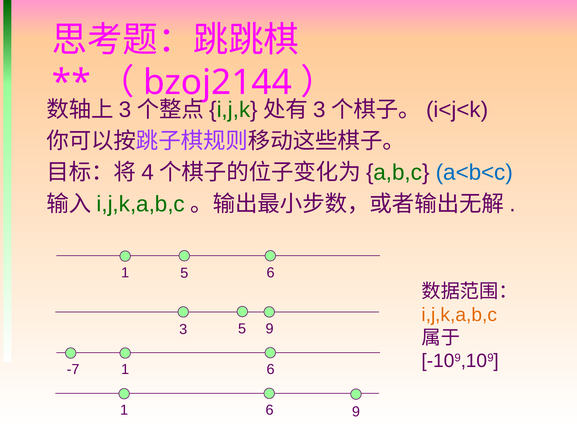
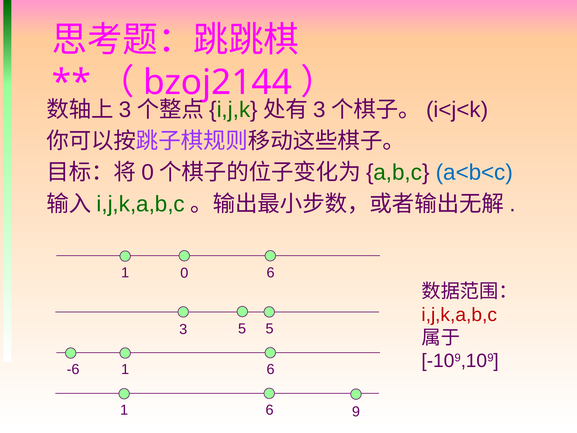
4 at (148, 172): 4 -> 0
1 5: 5 -> 0
i,j,k,a,b,c at (459, 315) colour: orange -> red
3 9: 9 -> 5
-7: -7 -> -6
